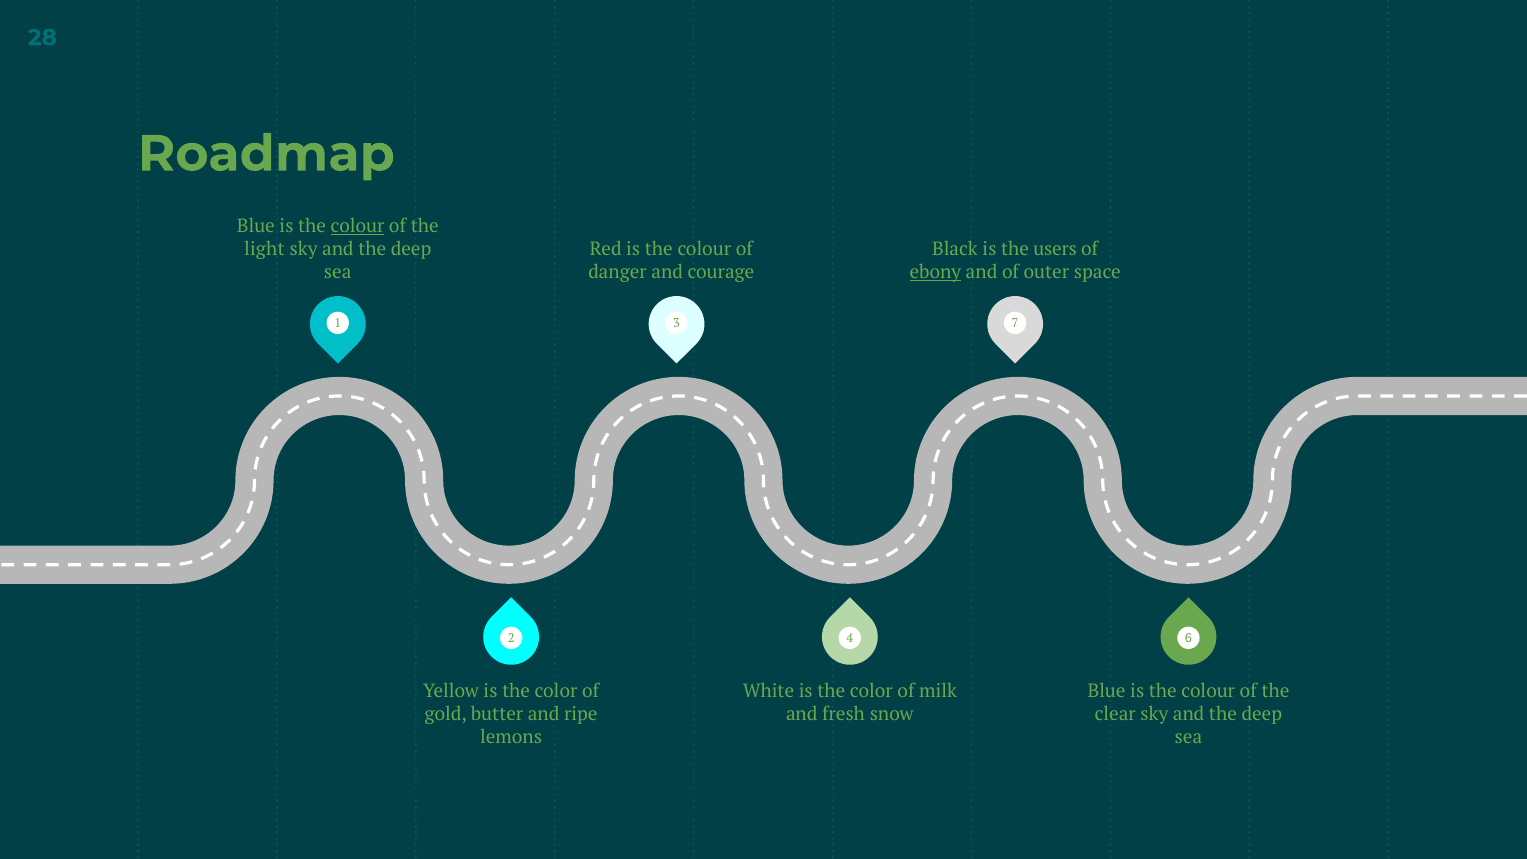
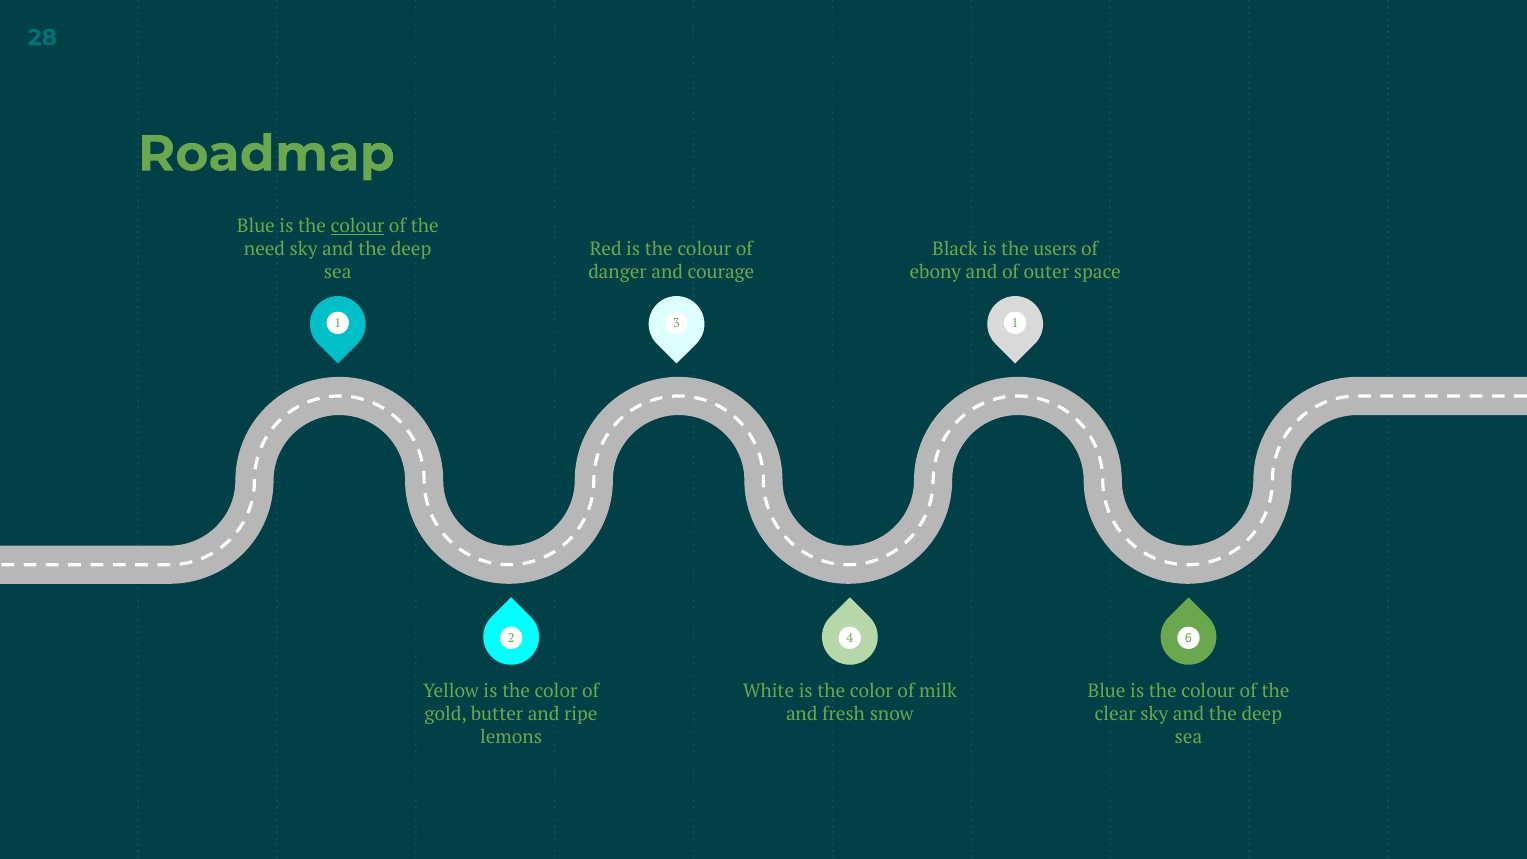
light: light -> need
ebony underline: present -> none
3 7: 7 -> 1
